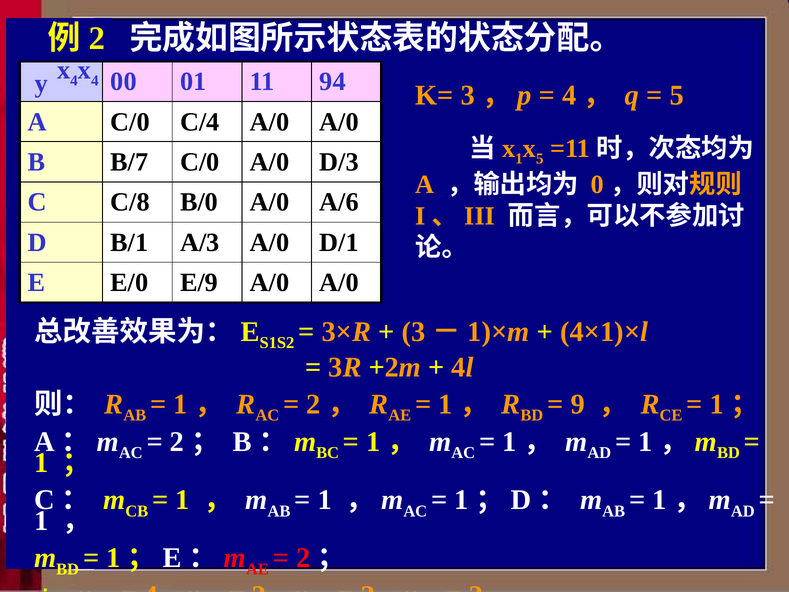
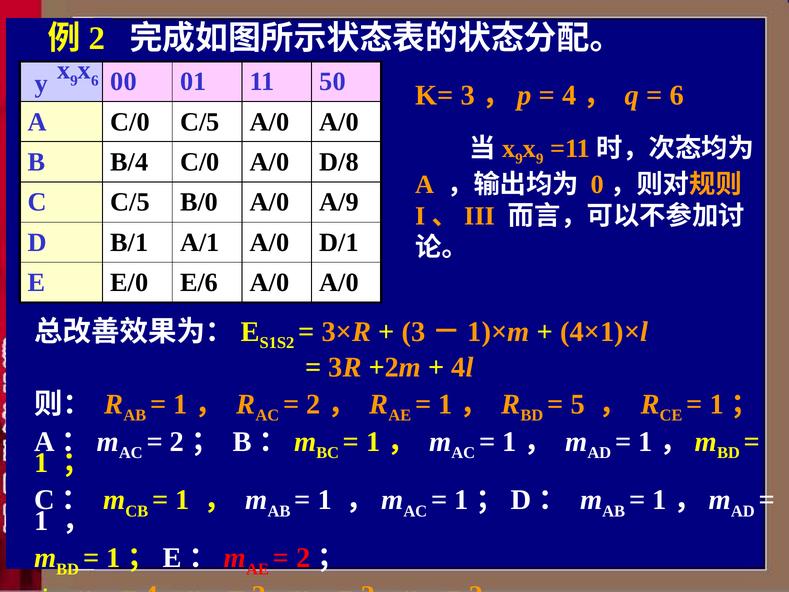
4 at (74, 80): 4 -> 9
4 at (95, 80): 4 -> 6
94: 94 -> 50
5 at (677, 95): 5 -> 6
C/0 C/4: C/4 -> C/5
1 at (519, 159): 1 -> 9
5 at (540, 159): 5 -> 9
B/7: B/7 -> B/4
D/3: D/3 -> D/8
C C/8: C/8 -> C/5
A/6: A/6 -> A/9
A/3: A/3 -> A/1
E/9: E/9 -> E/6
9: 9 -> 5
